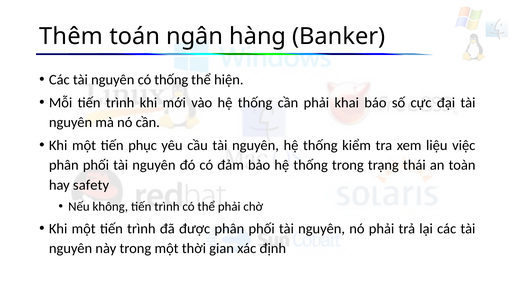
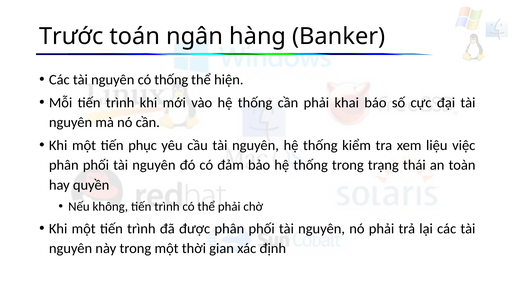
Thêm: Thêm -> Trước
safety: safety -> quyền
